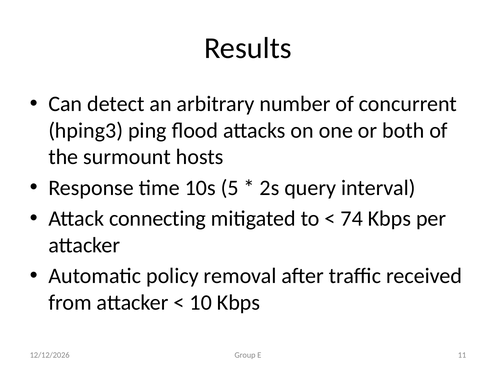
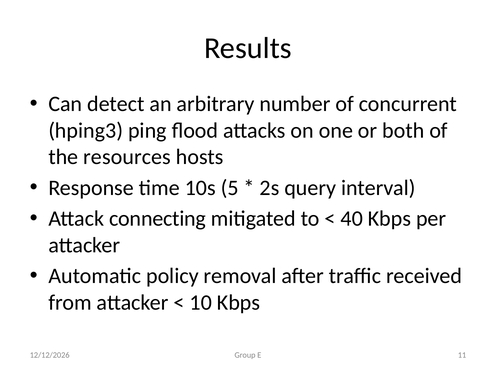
surmount: surmount -> resources
74: 74 -> 40
